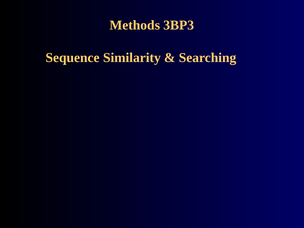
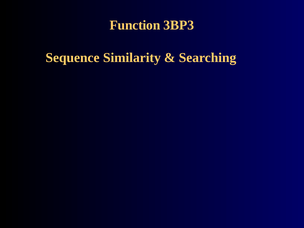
Methods: Methods -> Function
